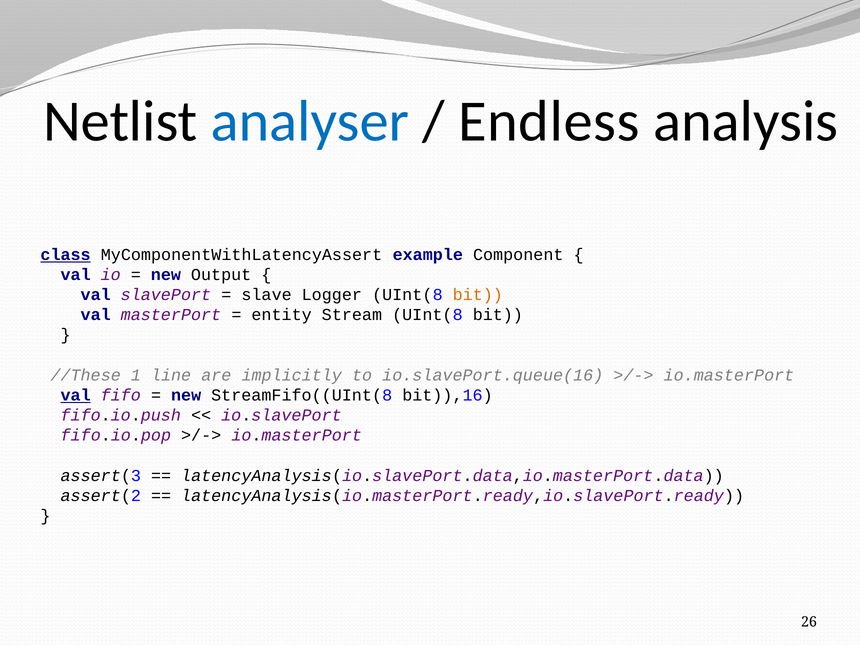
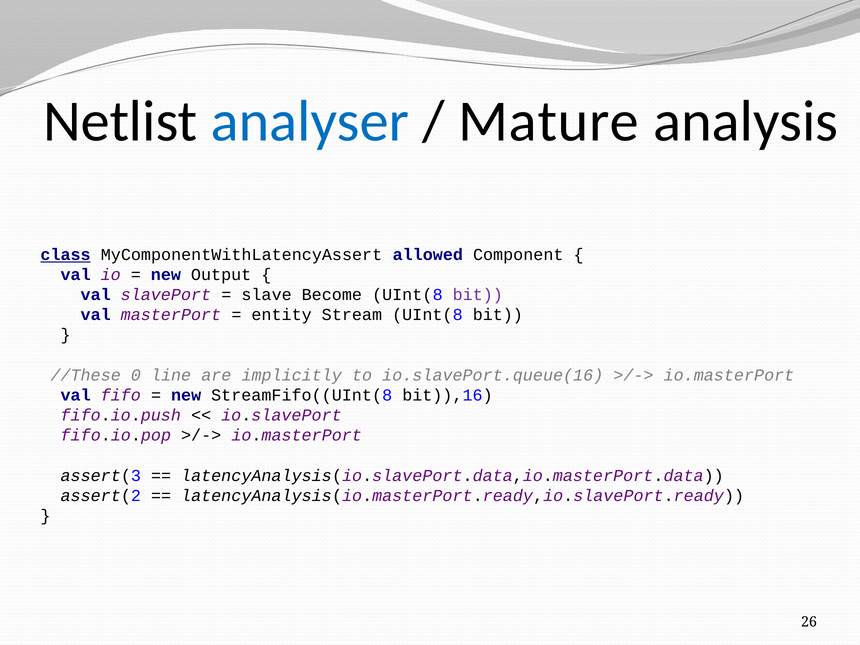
Endless: Endless -> Mature
example: example -> allowed
Logger: Logger -> Become
bit at (478, 295) colour: orange -> purple
1: 1 -> 0
val at (76, 395) underline: present -> none
